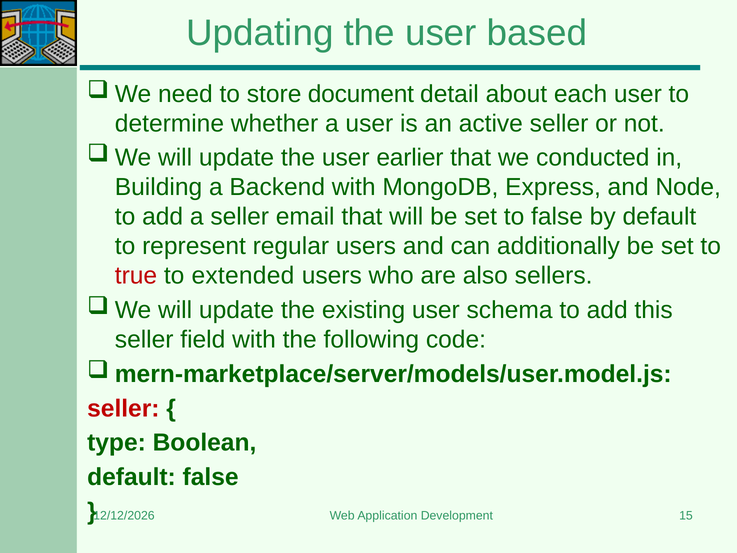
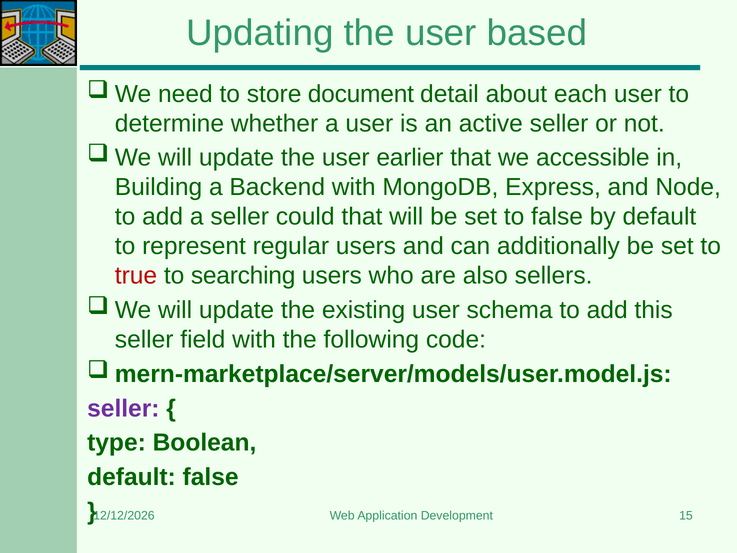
conducted: conducted -> accessible
email: email -> could
extended: extended -> searching
seller at (123, 408) colour: red -> purple
